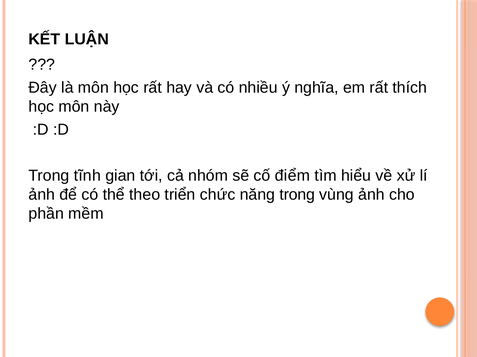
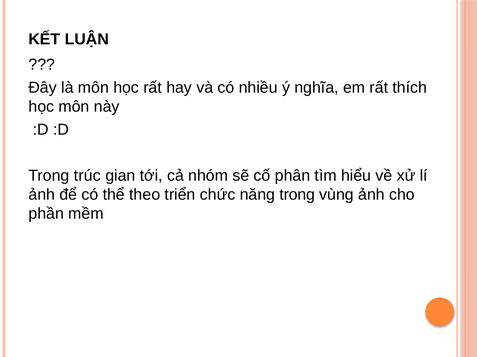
tĩnh: tĩnh -> trúc
điểm: điểm -> phân
